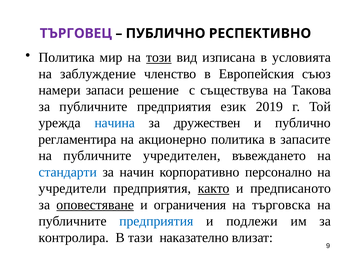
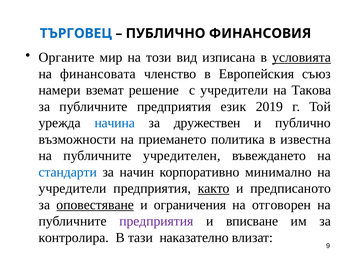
ТЪРГОВЕЦ colour: purple -> blue
РЕСПЕКТИВНО: РЕСПЕКТИВНО -> ФИНАНСОВИЯ
Политика at (67, 58): Политика -> Органите
този underline: present -> none
условията underline: none -> present
заблуждение: заблуждение -> финансовата
запаси: запаси -> вземат
с съществува: съществува -> учредители
регламентира: регламентира -> възможности
акционерно: акционерно -> приемането
запасите: запасите -> известна
персонално: персонално -> минимално
търговска: търговска -> отговорен
предприятия at (156, 221) colour: blue -> purple
подлежи: подлежи -> вписване
